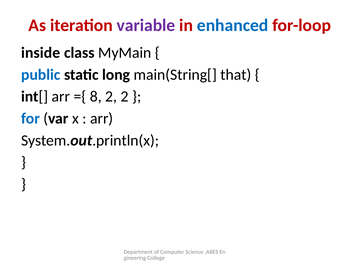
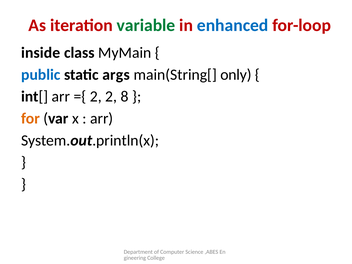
variable colour: purple -> green
long: long -> args
that: that -> only
8 at (96, 97): 8 -> 2
2 2: 2 -> 8
for colour: blue -> orange
